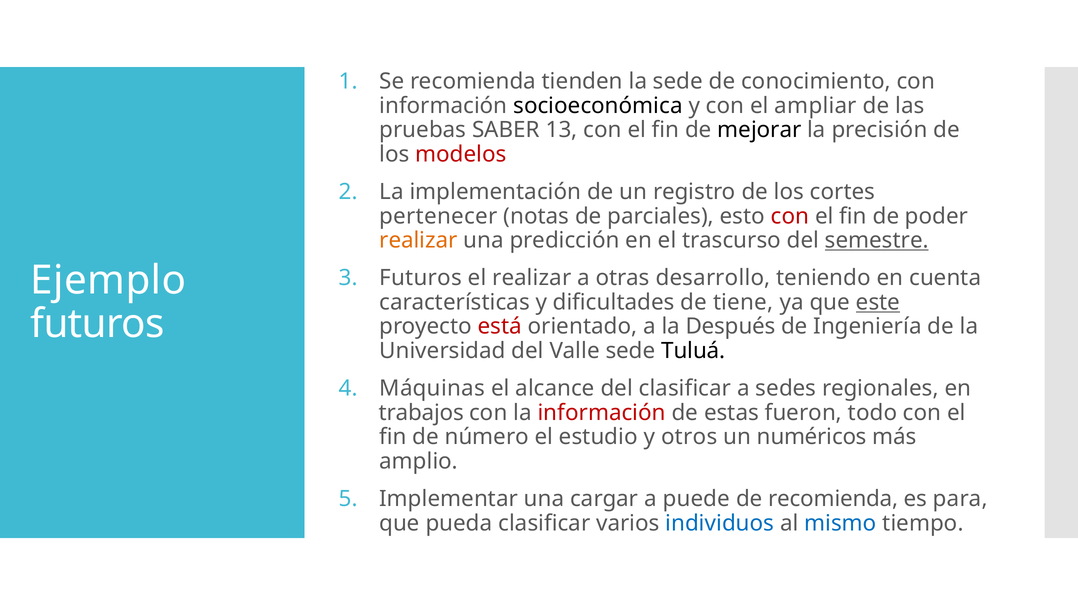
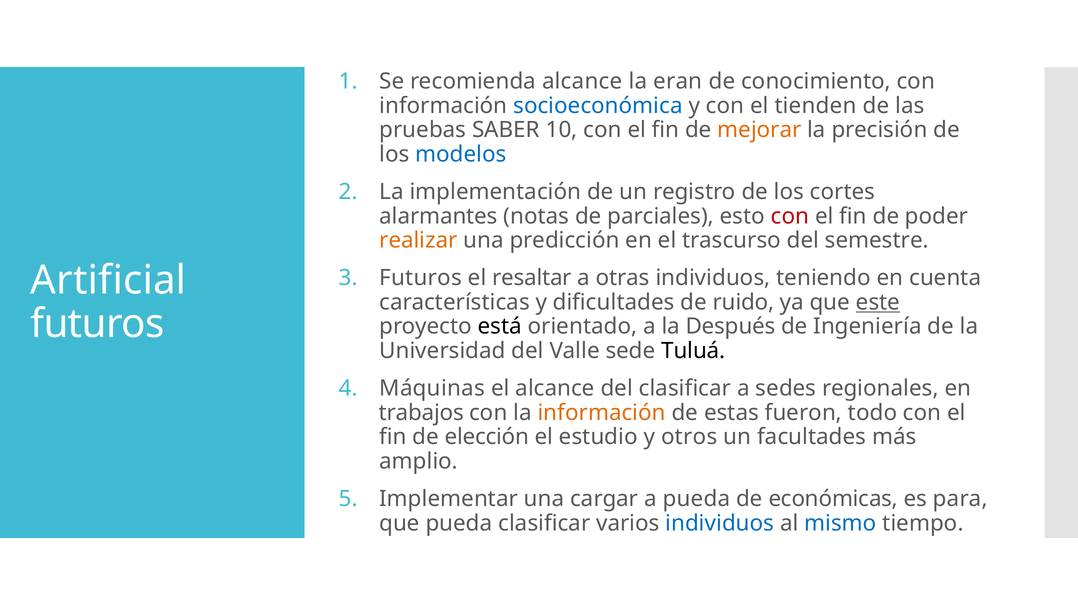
recomienda tienden: tienden -> alcance
la sede: sede -> eran
socioeconómica colour: black -> blue
ampliar: ampliar -> tienden
13: 13 -> 10
mejorar colour: black -> orange
modelos colour: red -> blue
pertenecer: pertenecer -> alarmantes
semestre underline: present -> none
Ejemplo: Ejemplo -> Artificial
el realizar: realizar -> resaltar
otras desarrollo: desarrollo -> individuos
tiene: tiene -> ruido
está colour: red -> black
información at (602, 413) colour: red -> orange
número: número -> elección
numéricos: numéricos -> facultades
a puede: puede -> pueda
de recomienda: recomienda -> económicas
